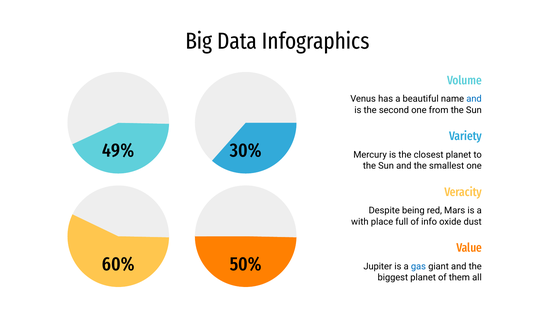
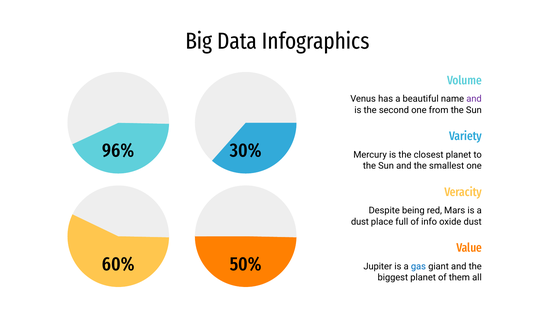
and at (474, 99) colour: blue -> purple
49%: 49% -> 96%
with at (360, 222): with -> dust
